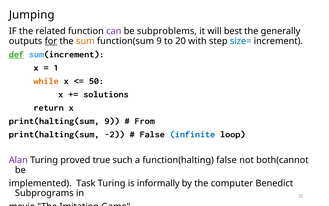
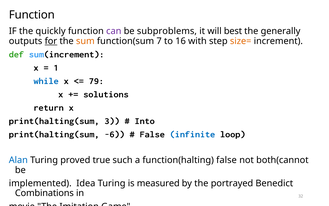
Jumping at (32, 15): Jumping -> Function
related: related -> quickly
function(sum 9: 9 -> 7
20: 20 -> 16
size= colour: blue -> orange
def underline: present -> none
while colour: orange -> blue
50: 50 -> 79
print(halting(sum 9: 9 -> 3
From: From -> Into
-2: -2 -> -6
Alan colour: purple -> blue
Task: Task -> Idea
informally: informally -> measured
computer: computer -> portrayed
Subprograms: Subprograms -> Combinations
